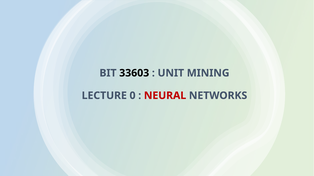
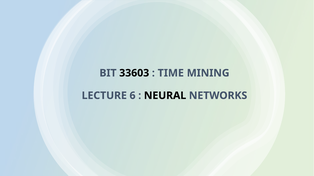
UNIT: UNIT -> TIME
0: 0 -> 6
NEURAL colour: red -> black
